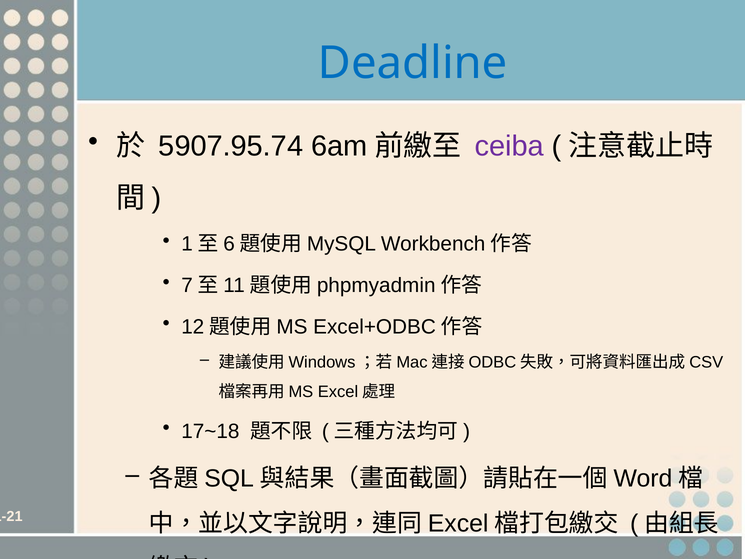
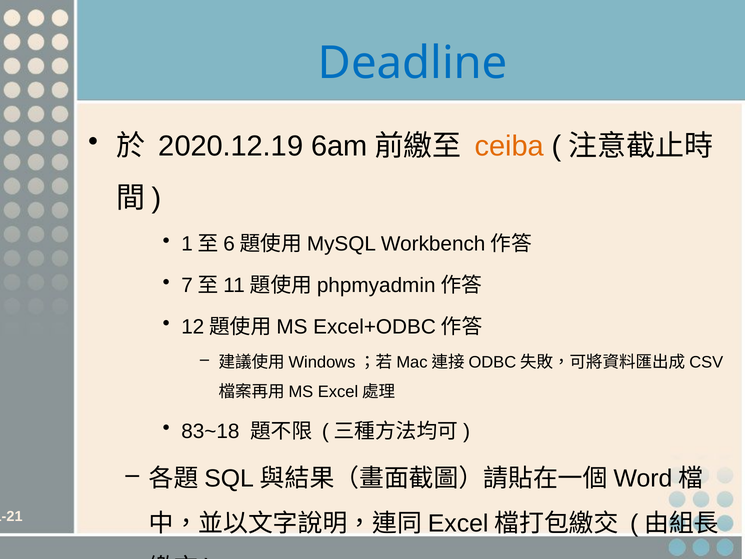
5907.95.74: 5907.95.74 -> 2020.12.19
ceiba colour: purple -> orange
17~18: 17~18 -> 83~18
